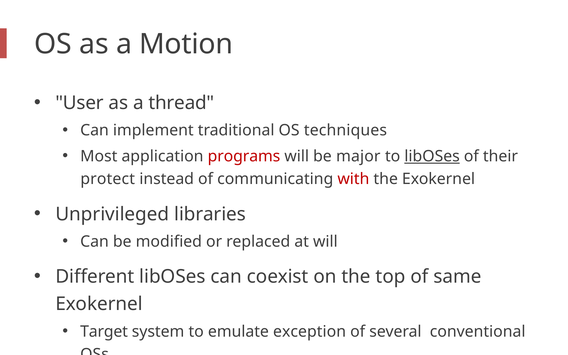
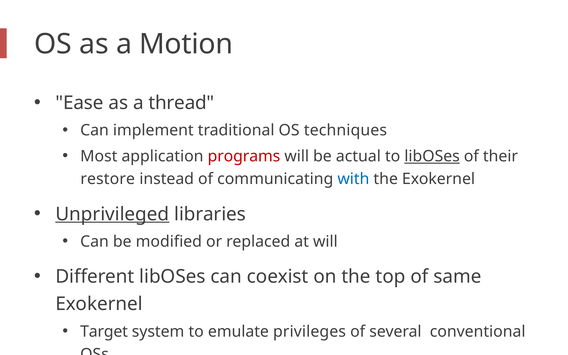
User: User -> Ease
major: major -> actual
protect: protect -> restore
with colour: red -> blue
Unprivileged underline: none -> present
exception: exception -> privileges
